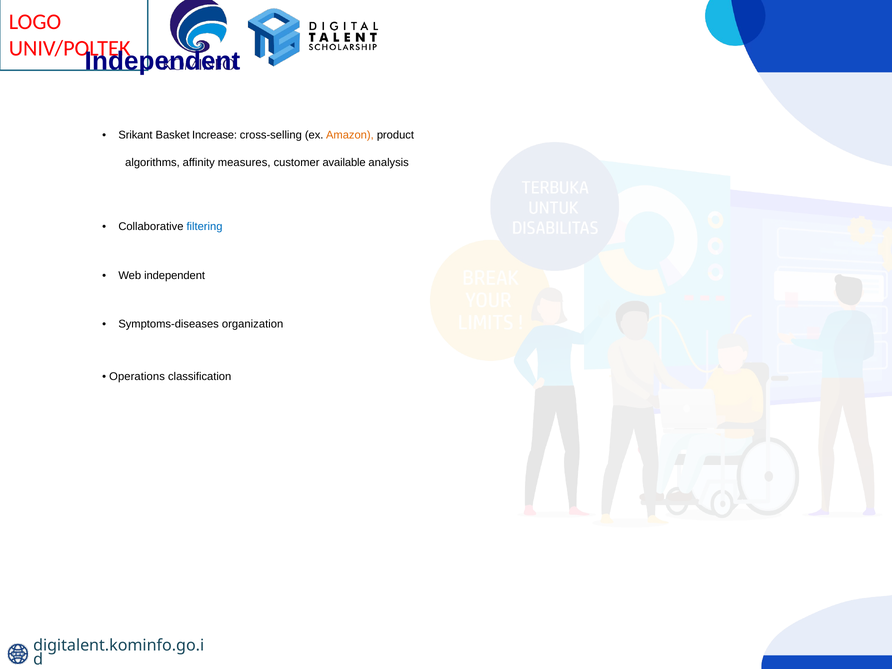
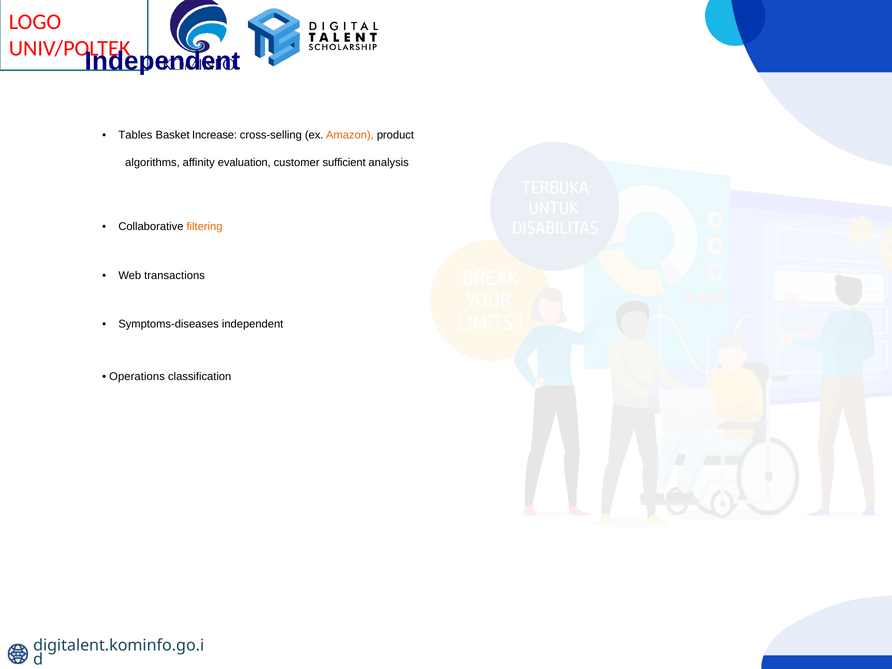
Srikant: Srikant -> Tables
measures: measures -> evaluation
available: available -> sufficient
filtering colour: blue -> orange
Web independent: independent -> transactions
Symptoms-diseases organization: organization -> independent
